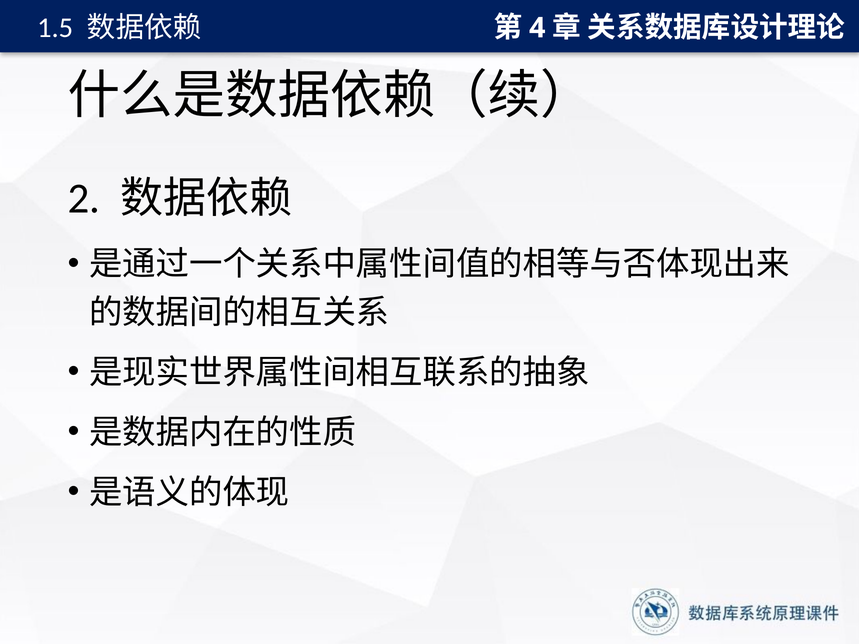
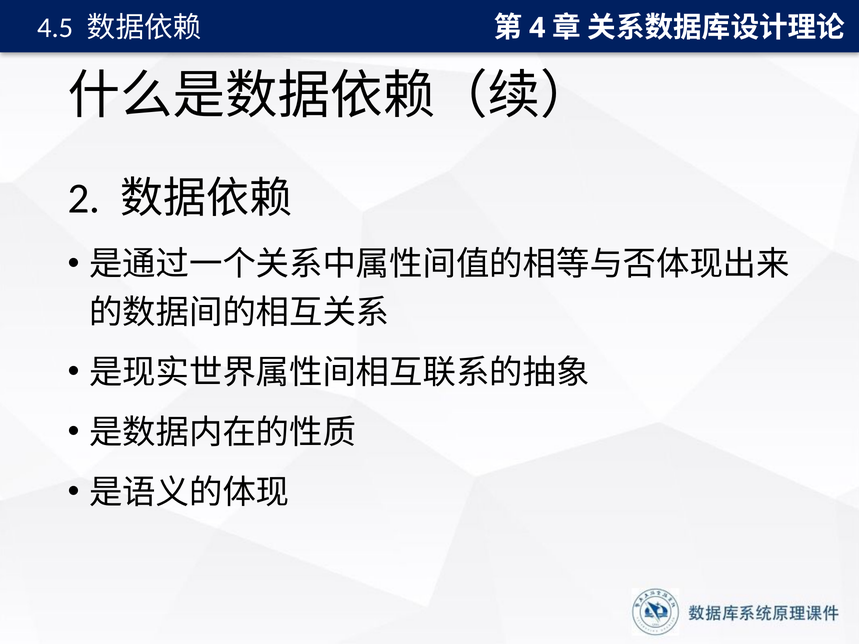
1.5: 1.5 -> 4.5
